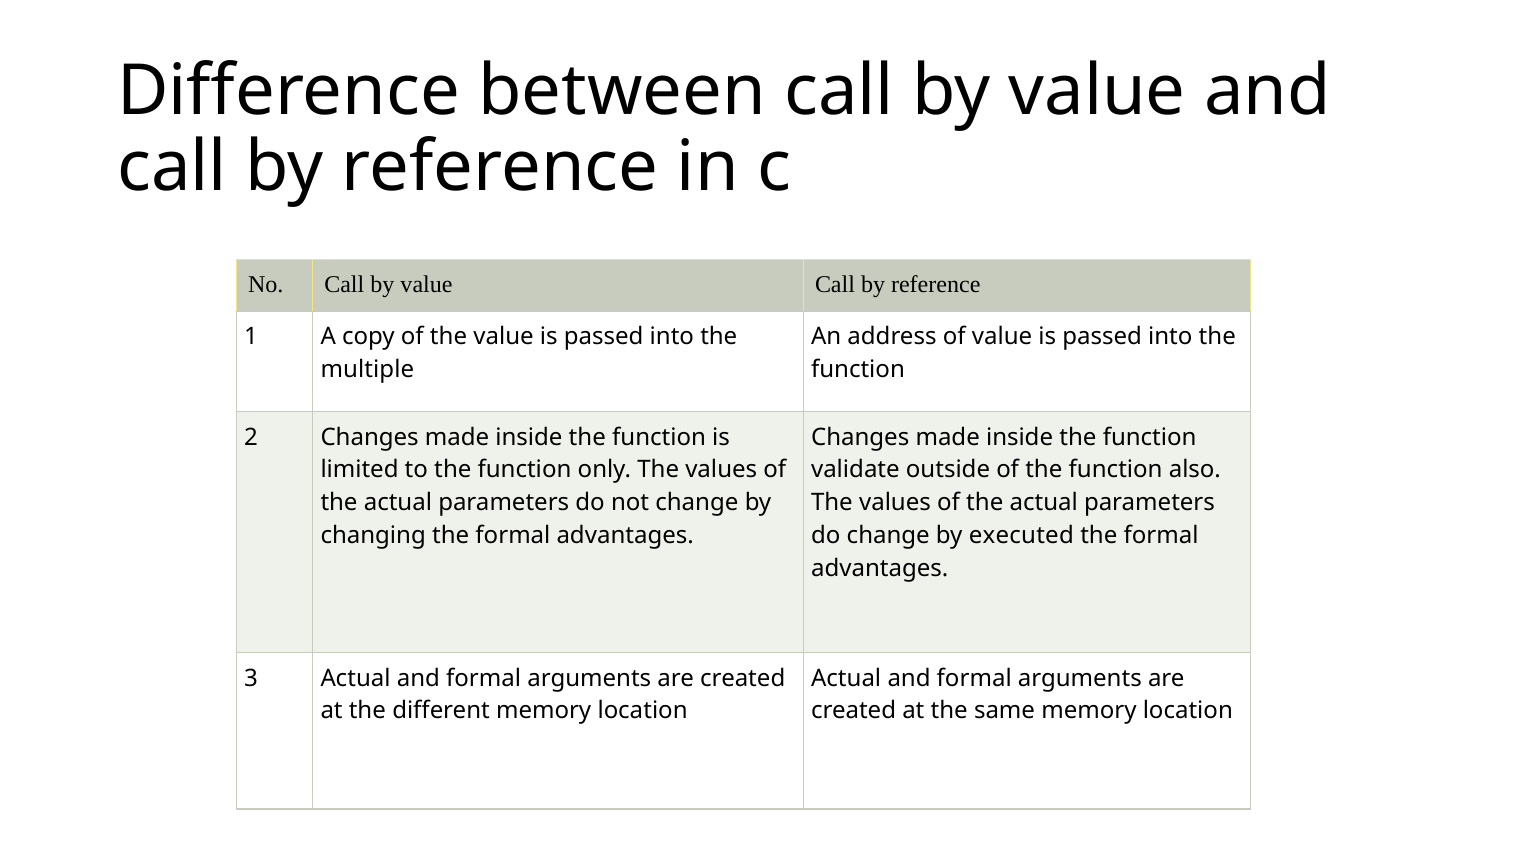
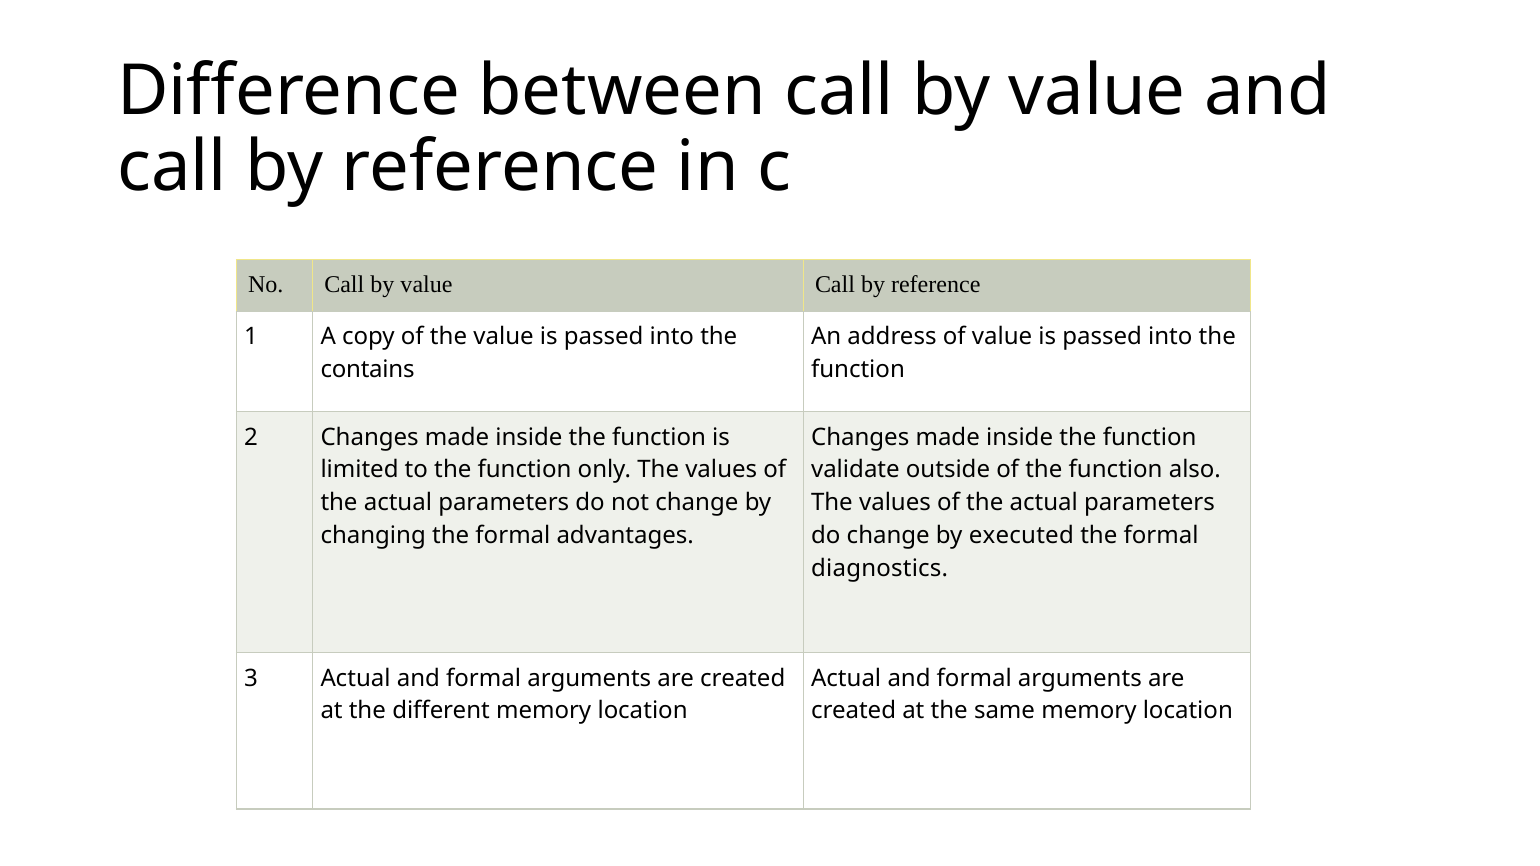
multiple: multiple -> contains
advantages at (880, 569): advantages -> diagnostics
